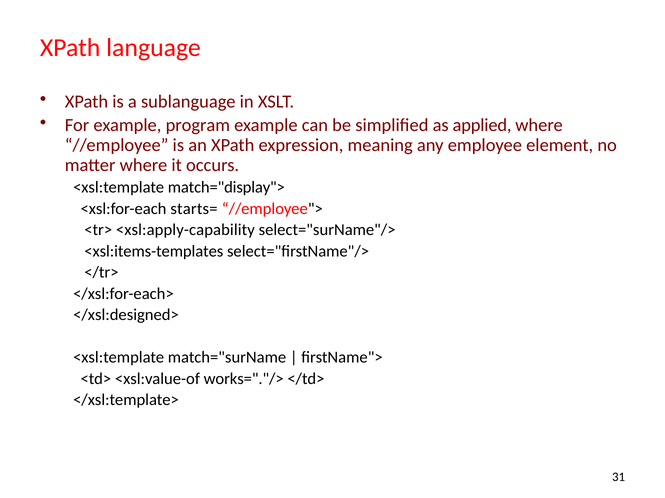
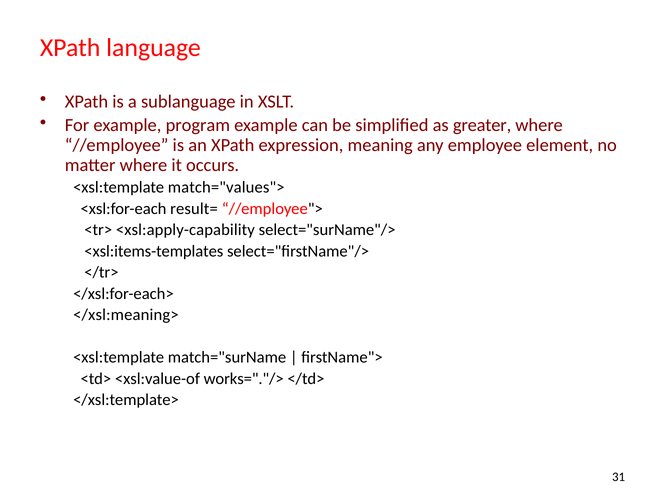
applied: applied -> greater
match="display">: match="display"> -> match="values">
starts=: starts= -> result=
</xsl:designed>: </xsl:designed> -> </xsl:meaning>
